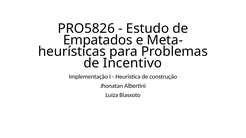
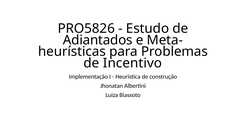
Empatados: Empatados -> Adiantados
